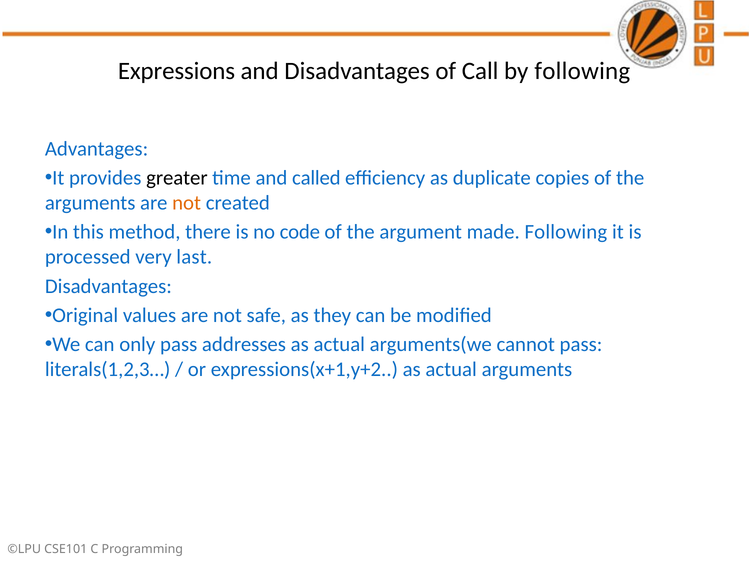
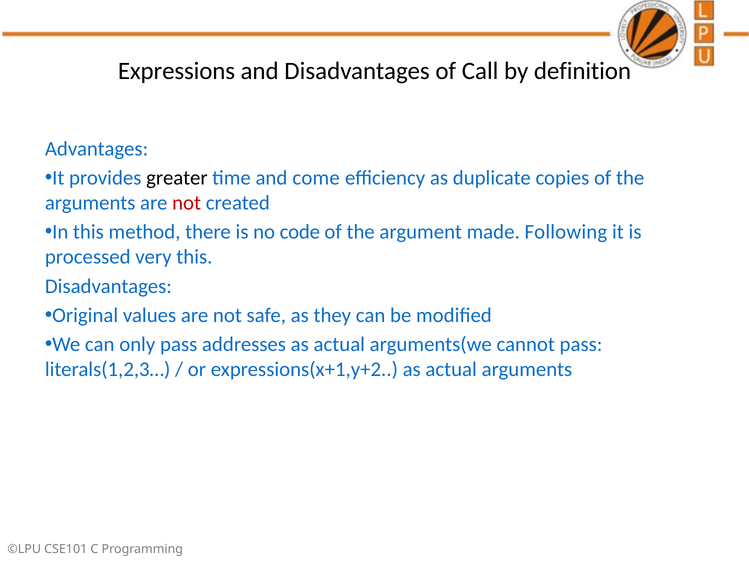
by following: following -> definition
called: called -> come
not at (187, 203) colour: orange -> red
very last: last -> this
